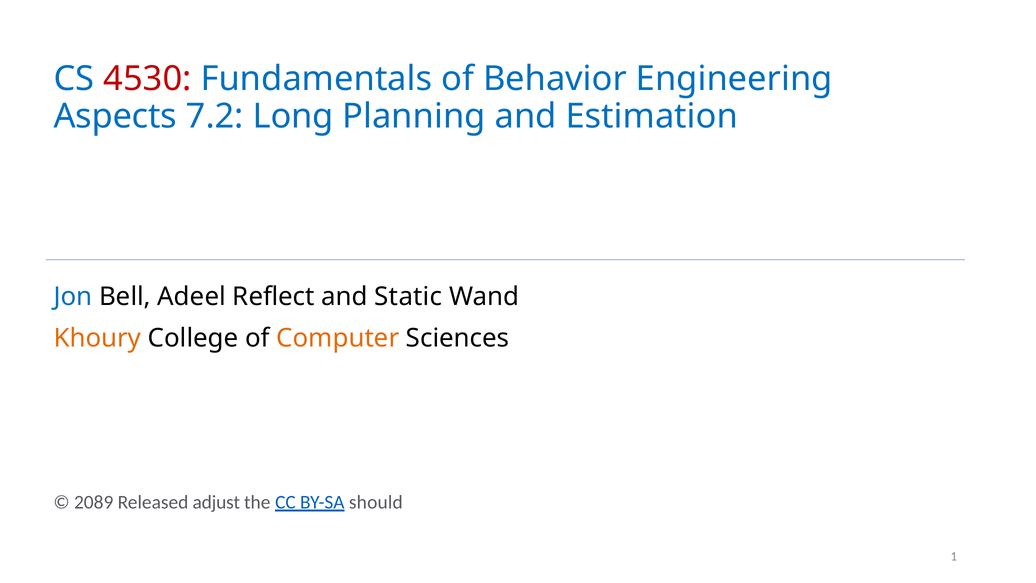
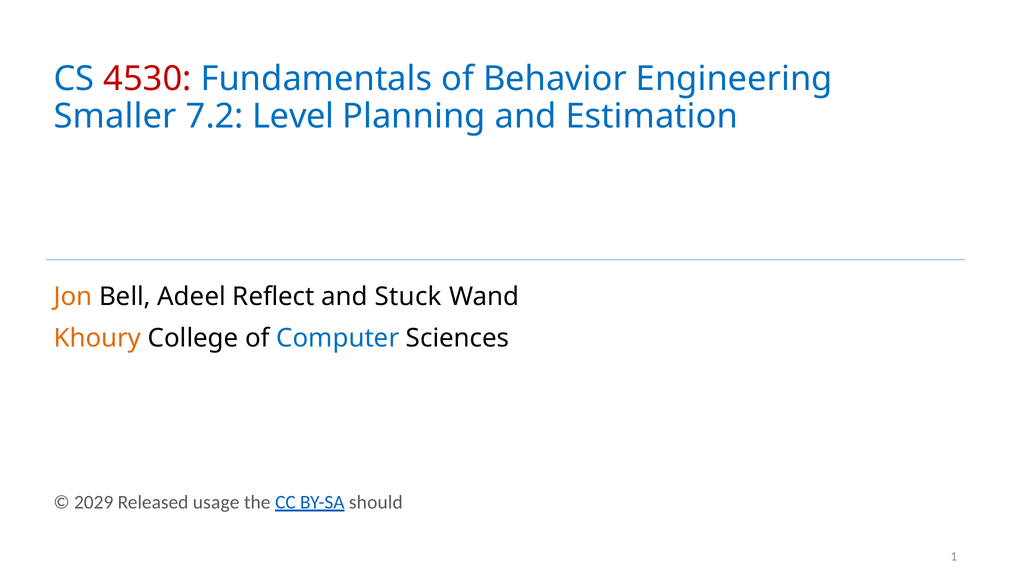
Aspects: Aspects -> Smaller
Long: Long -> Level
Jon colour: blue -> orange
Static: Static -> Stuck
Computer colour: orange -> blue
2089: 2089 -> 2029
adjust: adjust -> usage
